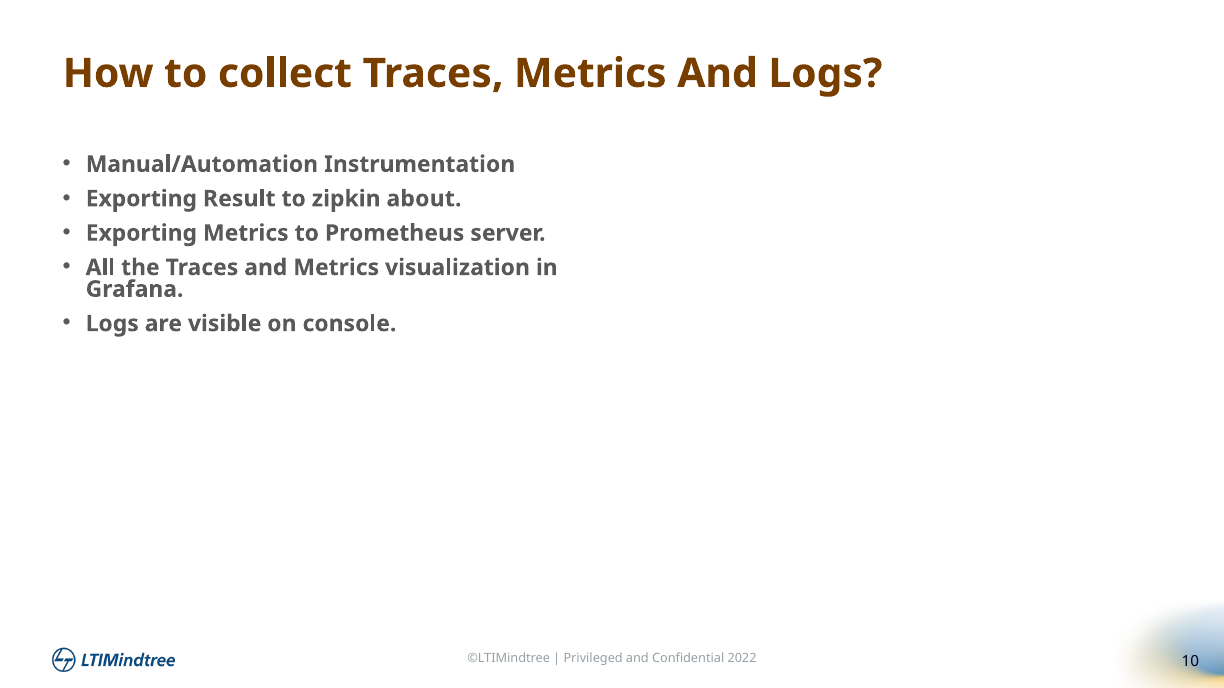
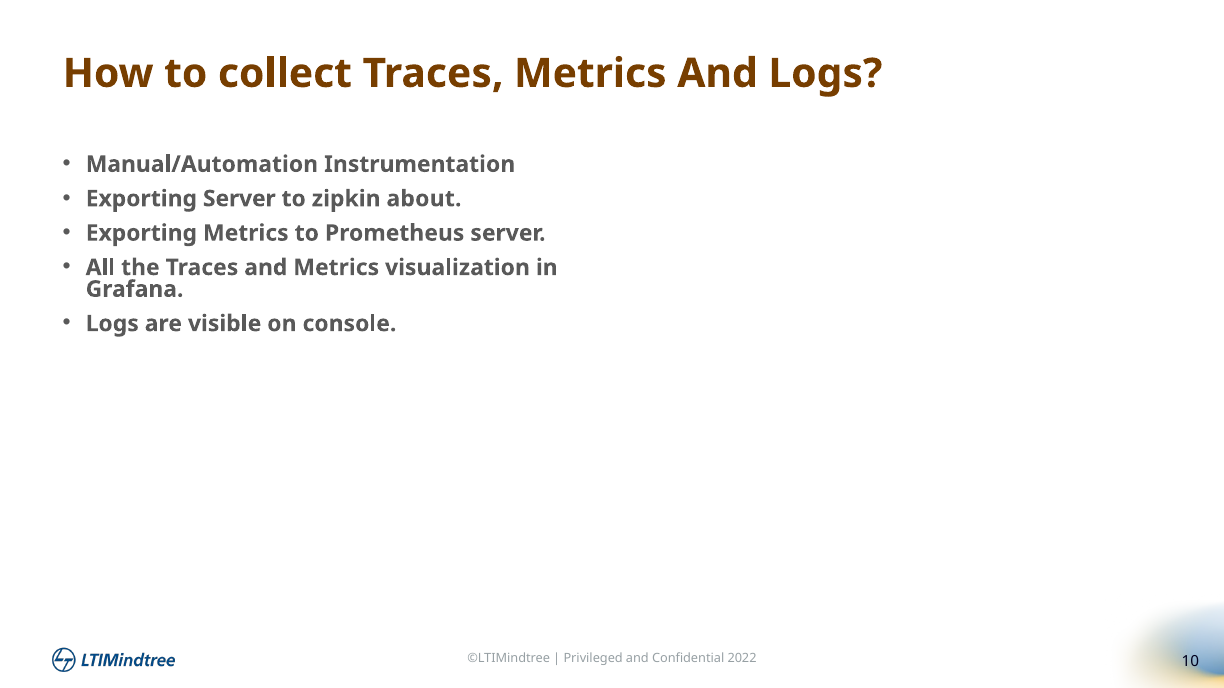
Exporting Result: Result -> Server
